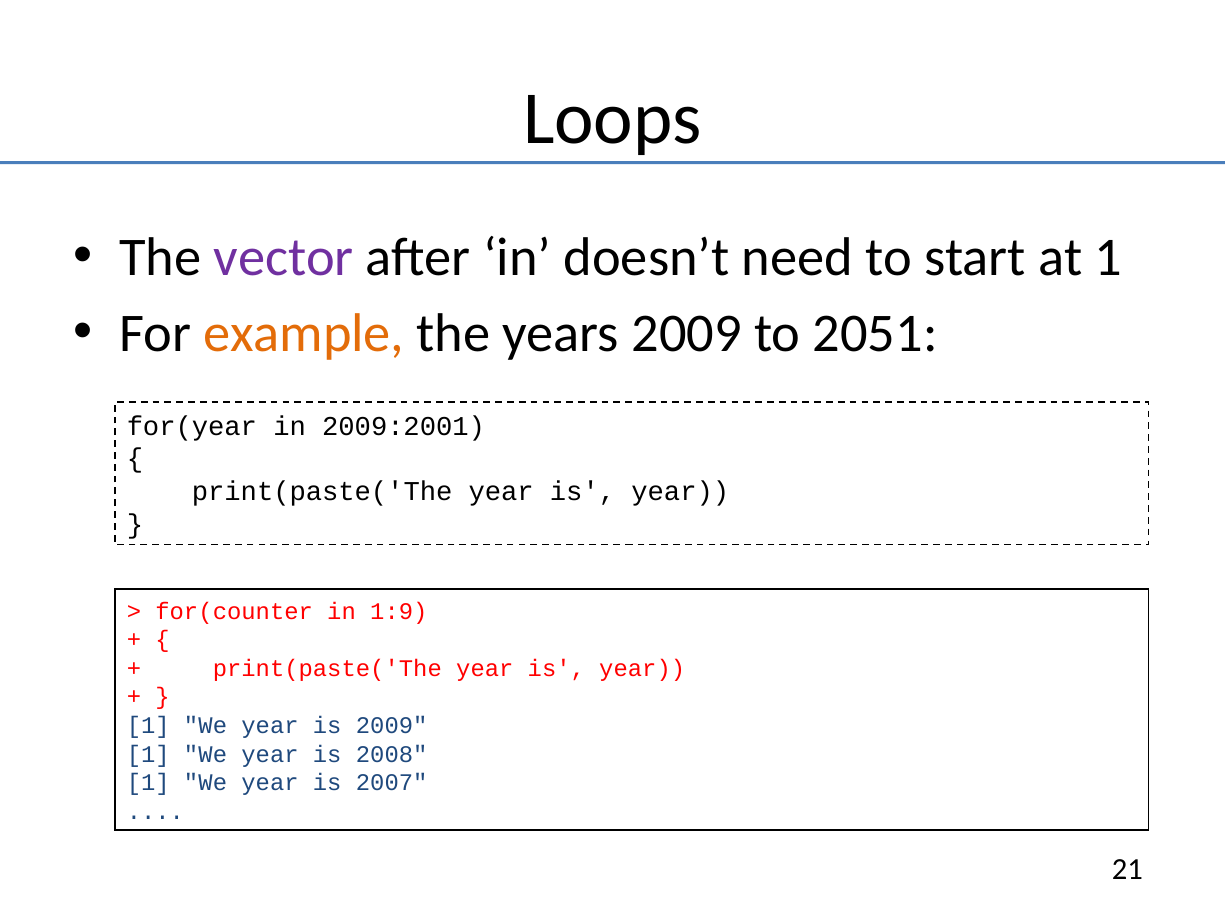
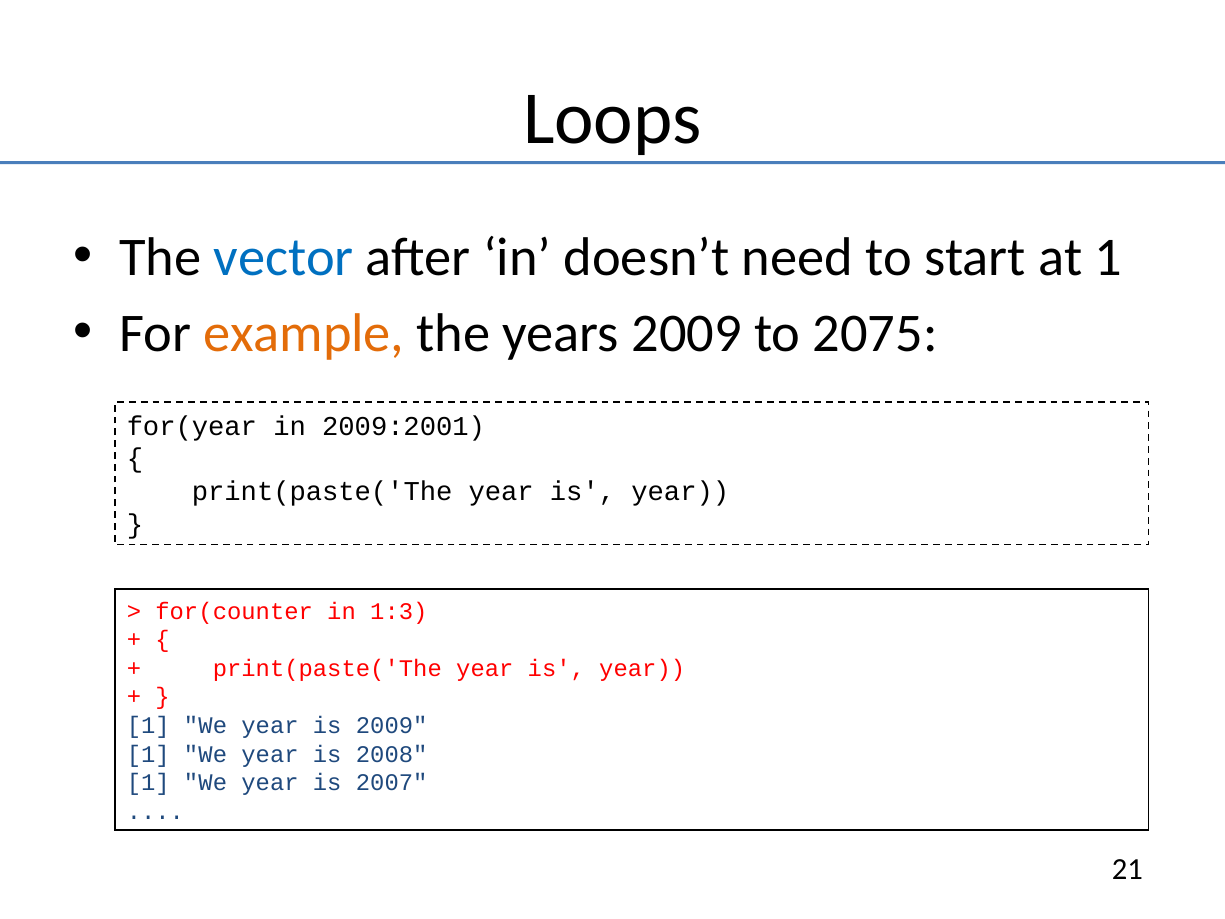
vector colour: purple -> blue
2051: 2051 -> 2075
1:9: 1:9 -> 1:3
